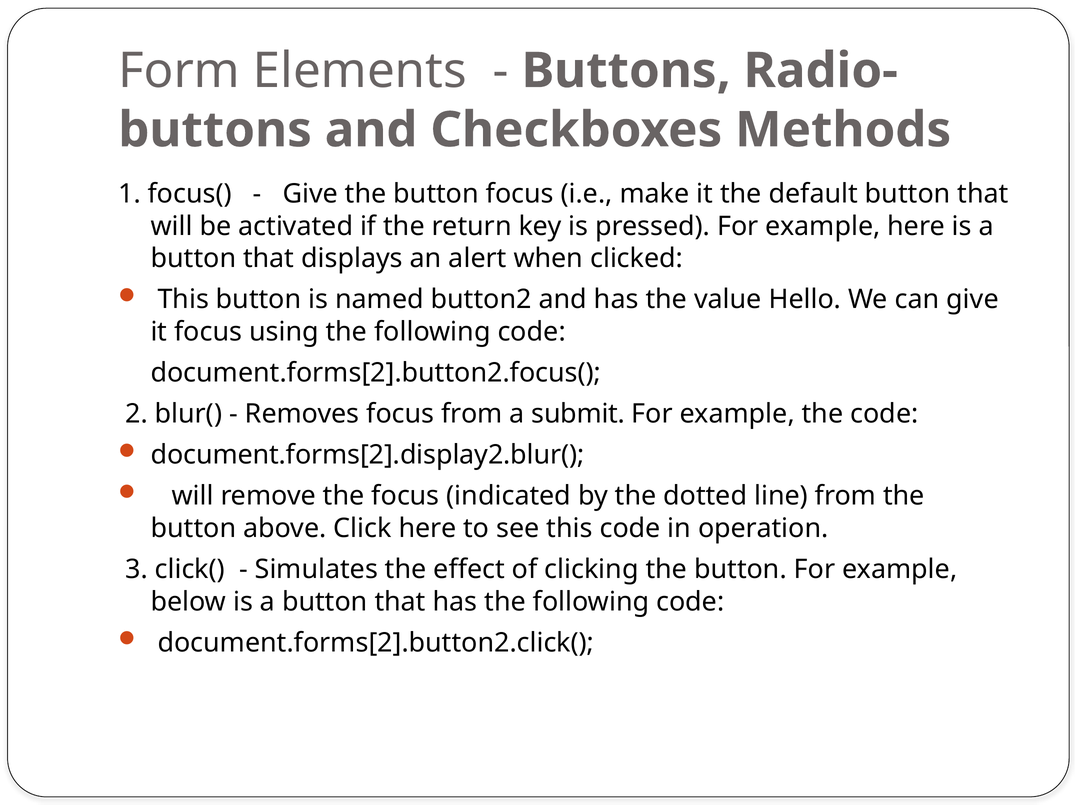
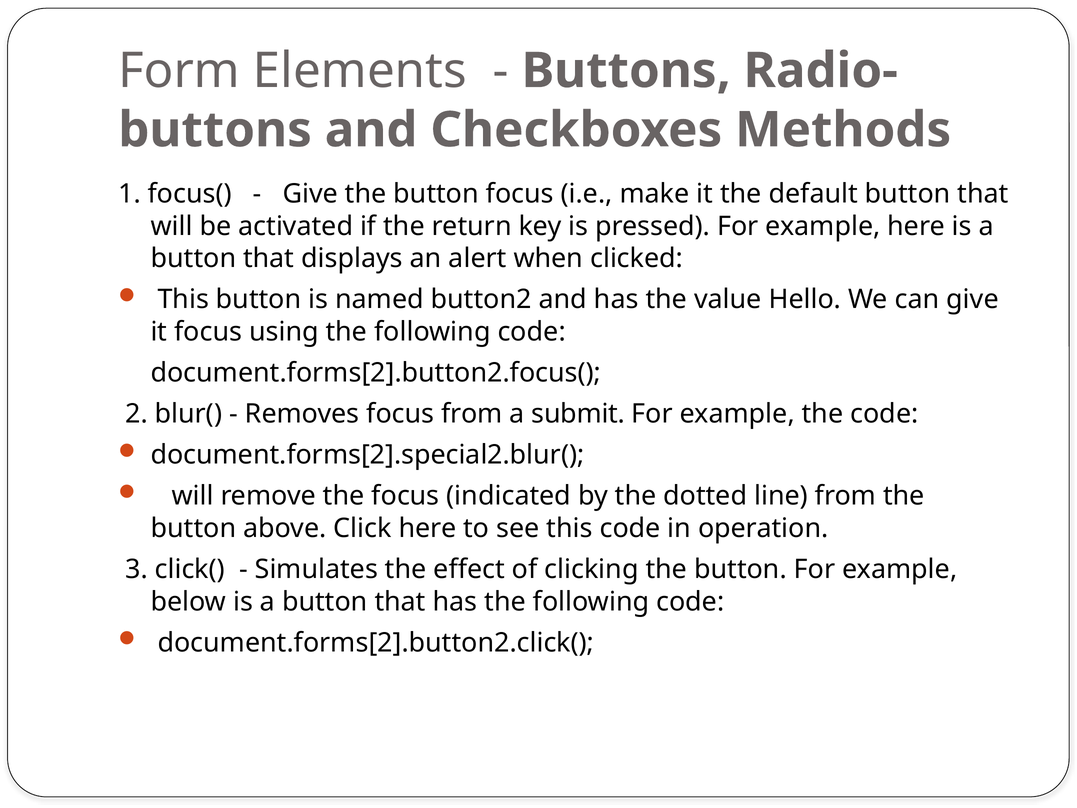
document.forms[2].display2.blur(: document.forms[2].display2.blur( -> document.forms[2].special2.blur(
